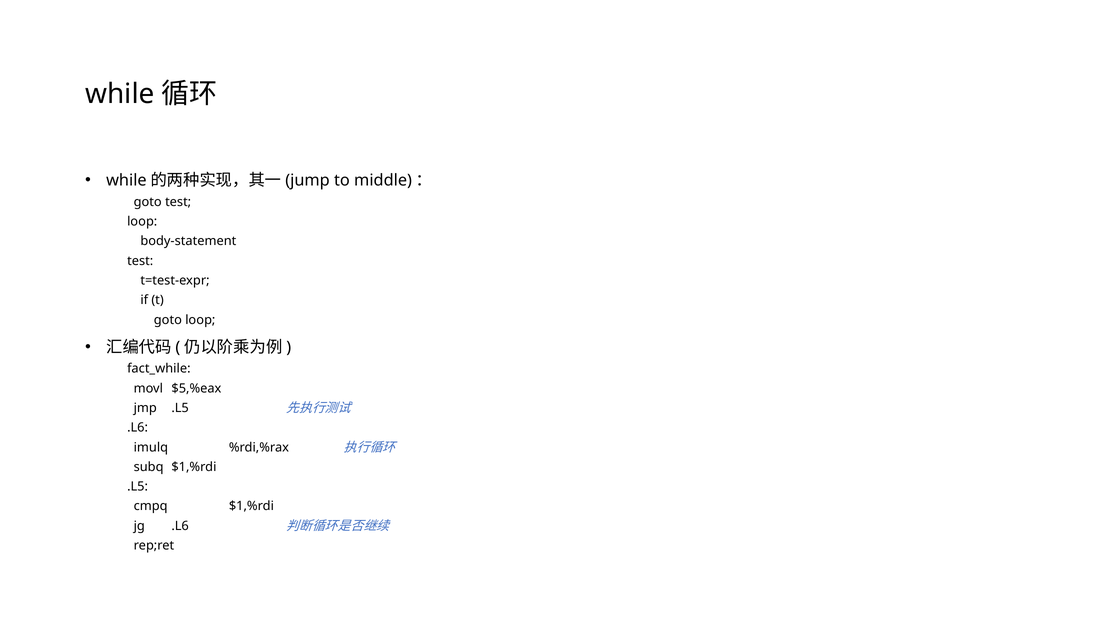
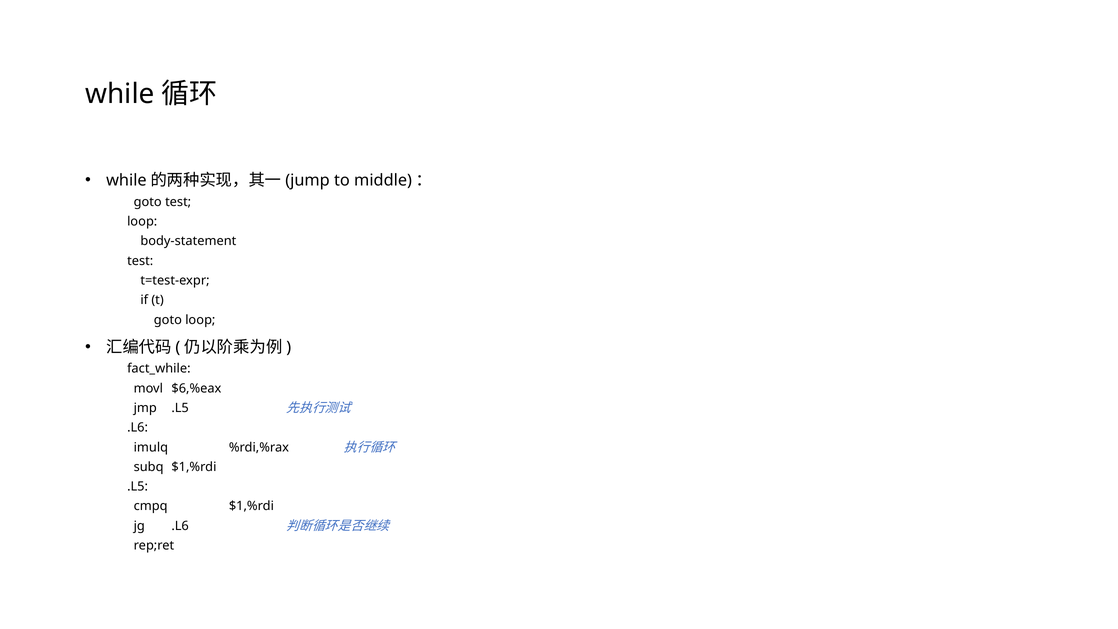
$5,%eax: $5,%eax -> $6,%eax
